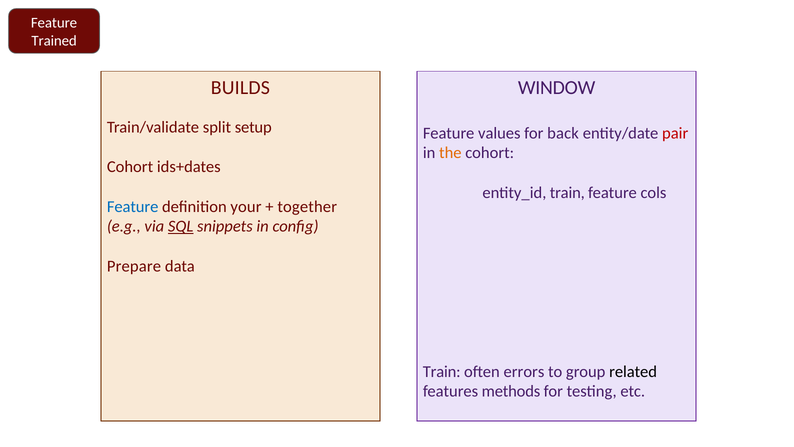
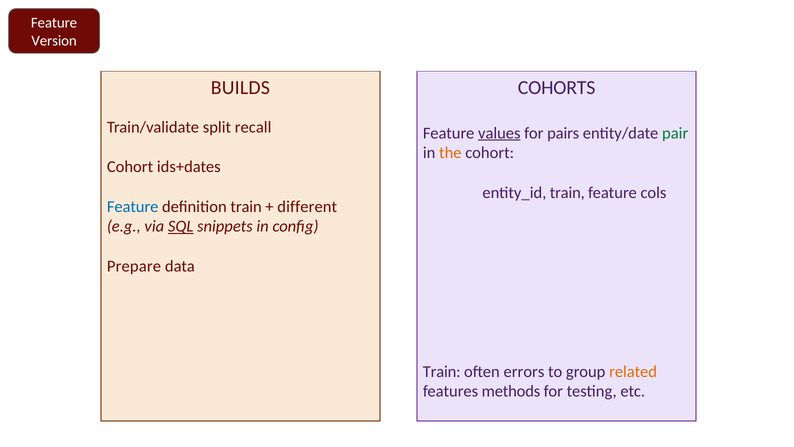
Trained: Trained -> Version
WINDOW: WINDOW -> COHORTS
setup: setup -> recall
values underline: none -> present
back: back -> pairs
pair colour: red -> green
definition your: your -> train
together: together -> different
related colour: black -> orange
